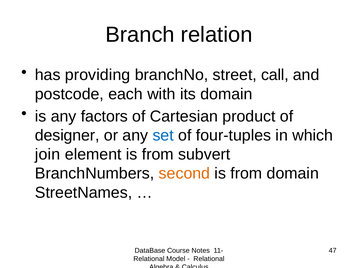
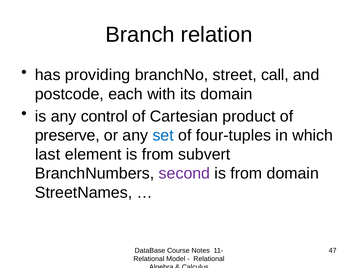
factors: factors -> control
designer: designer -> preserve
join: join -> last
second colour: orange -> purple
